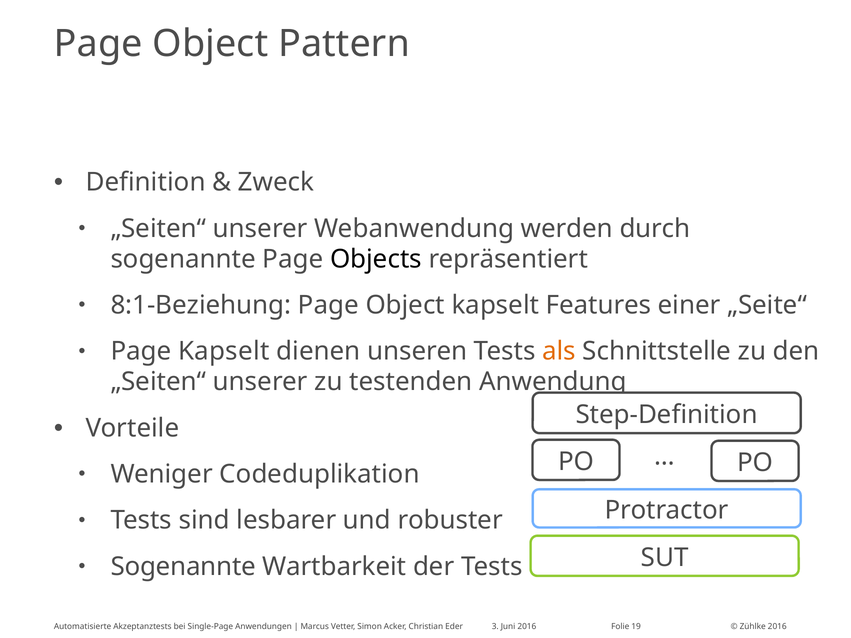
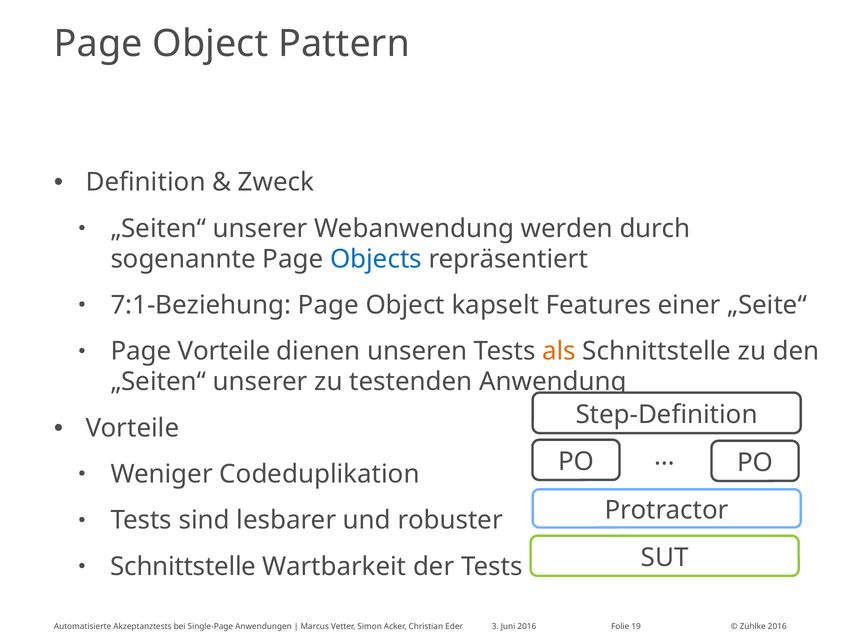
Objects colour: black -> blue
8:1-Beziehung: 8:1-Beziehung -> 7:1-Beziehung
Page Kapselt: Kapselt -> Vorteile
Sogenannte at (183, 567): Sogenannte -> Schnittstelle
